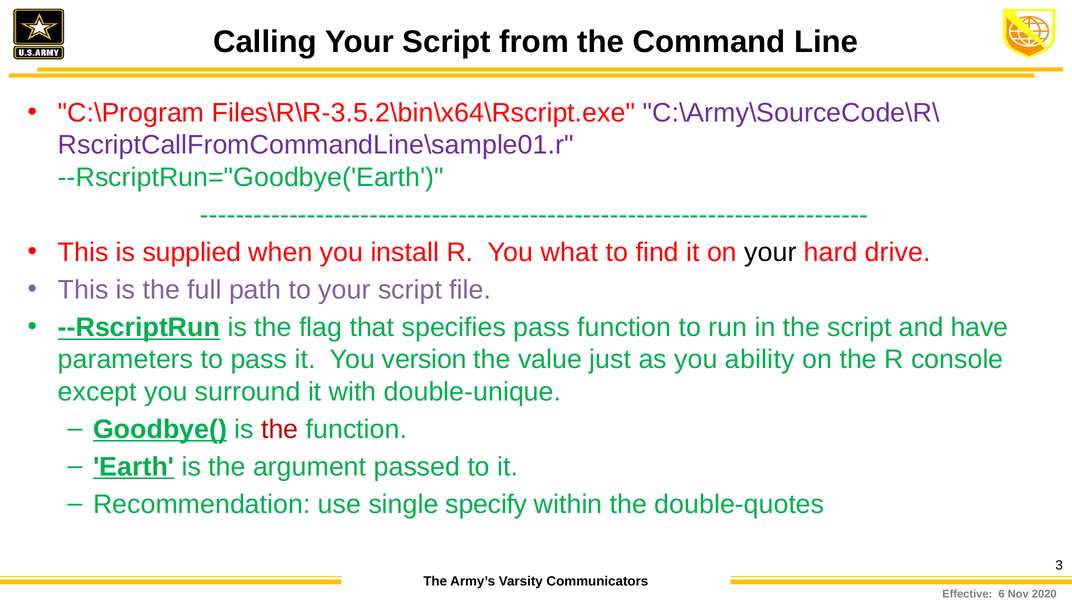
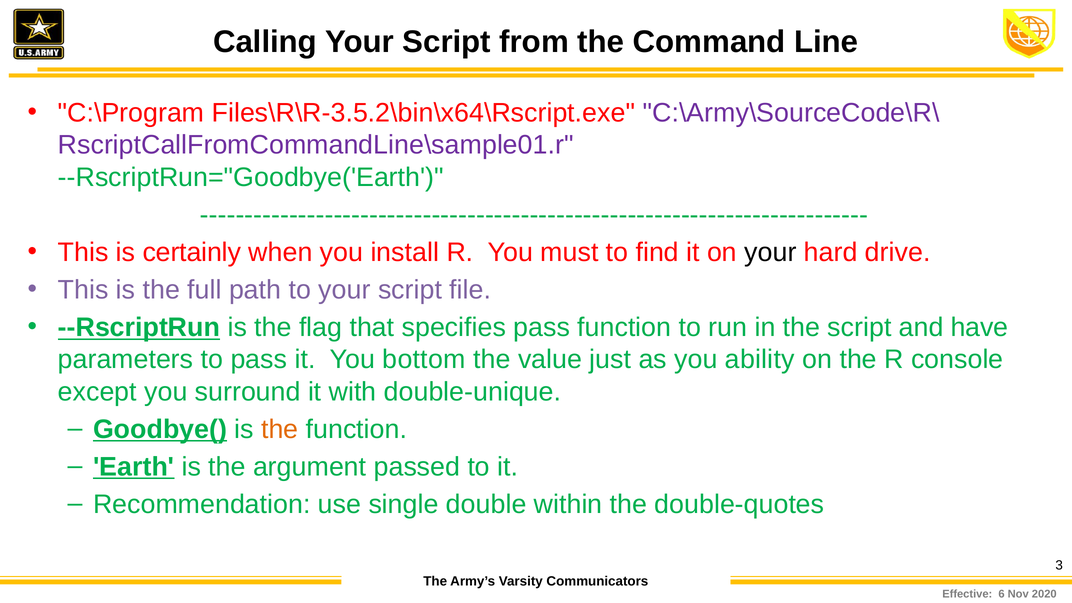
supplied: supplied -> certainly
what: what -> must
version: version -> bottom
the at (280, 429) colour: red -> orange
specify: specify -> double
